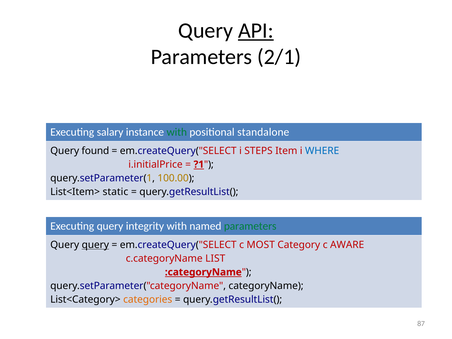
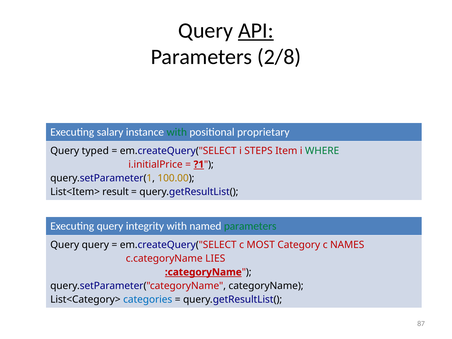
2/1: 2/1 -> 2/8
standalone: standalone -> proprietary
found: found -> typed
WHERE colour: blue -> green
static: static -> result
query at (95, 245) underline: present -> none
AWARE: AWARE -> NAMES
LIST: LIST -> LIES
categories colour: orange -> blue
